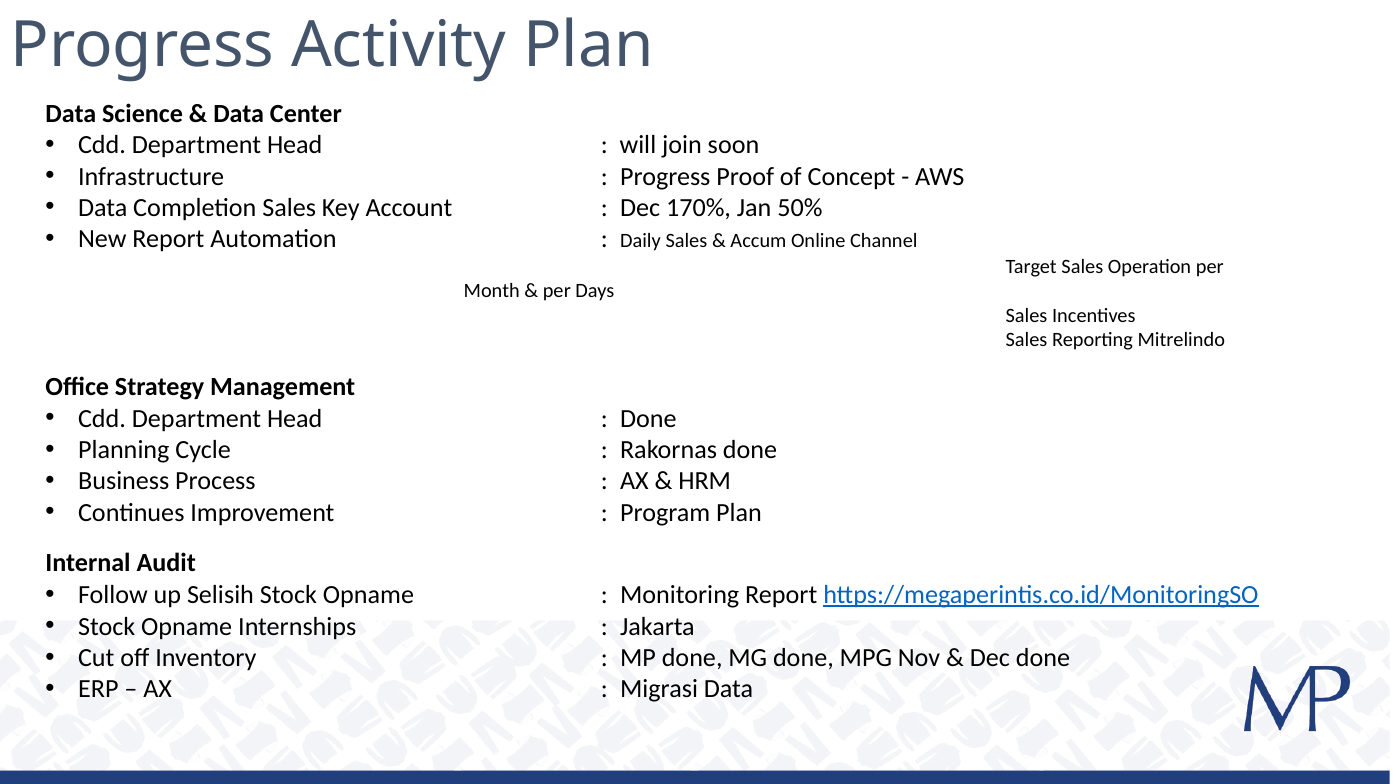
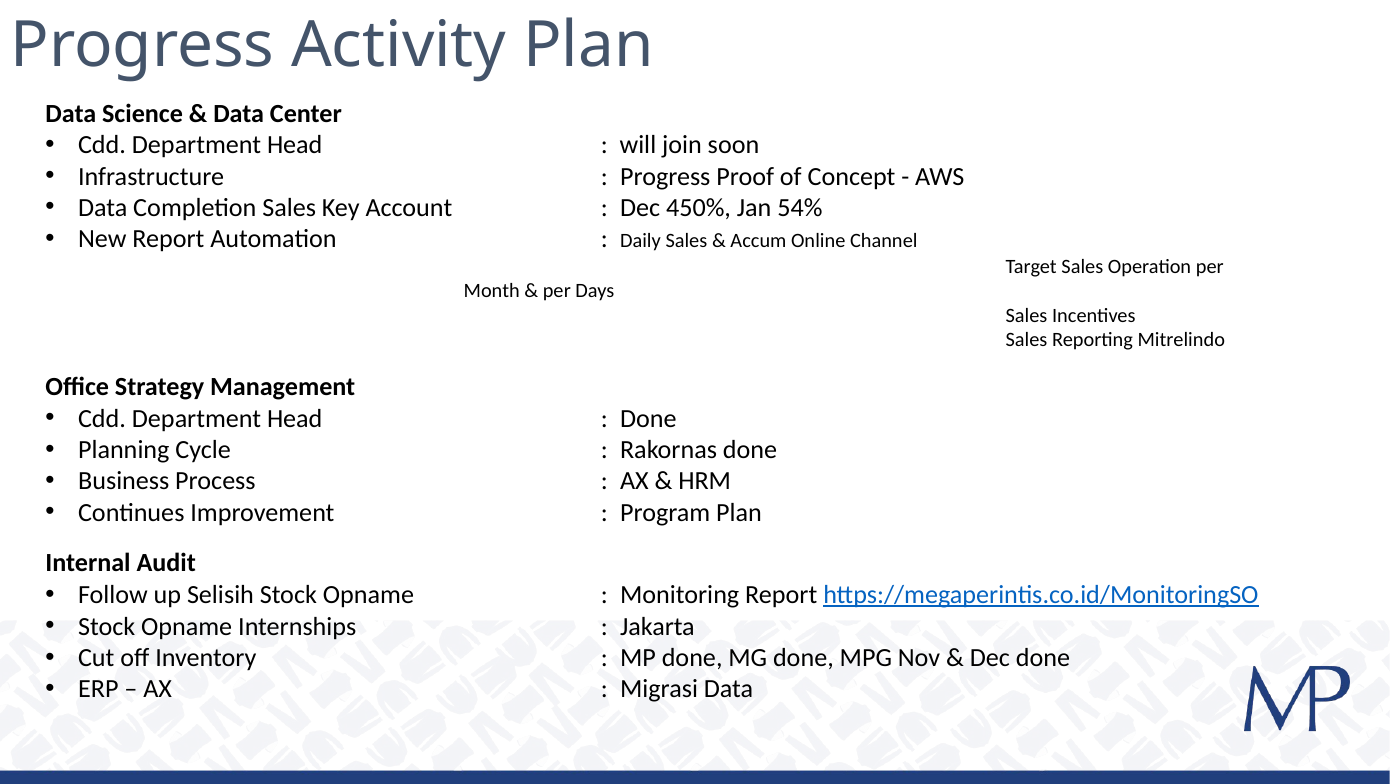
170%: 170% -> 450%
50%: 50% -> 54%
